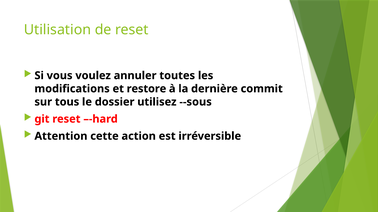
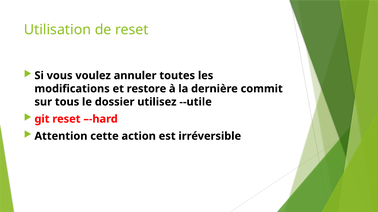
--sous: --sous -> --utile
